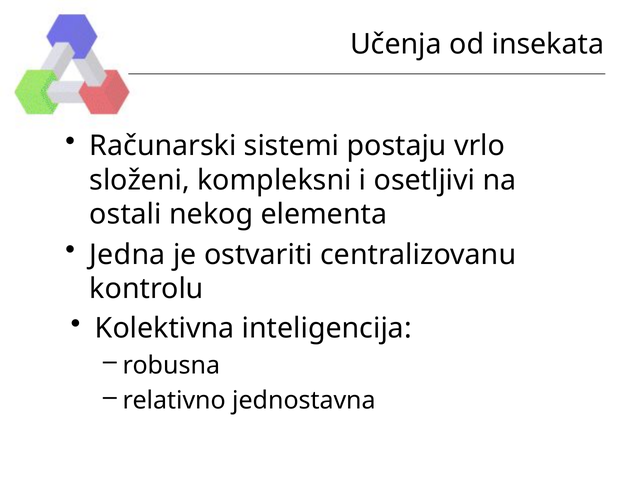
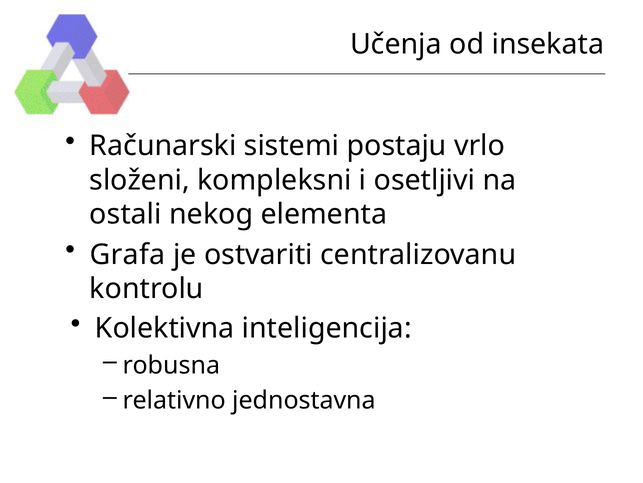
Jedna: Jedna -> Grafa
